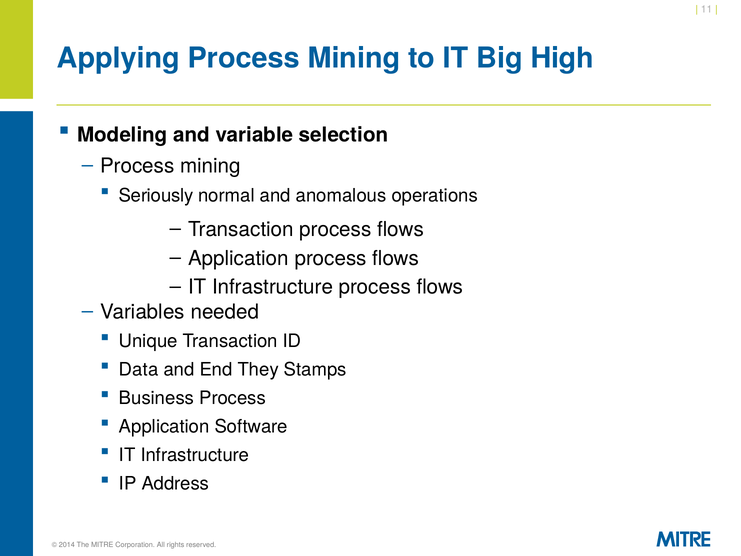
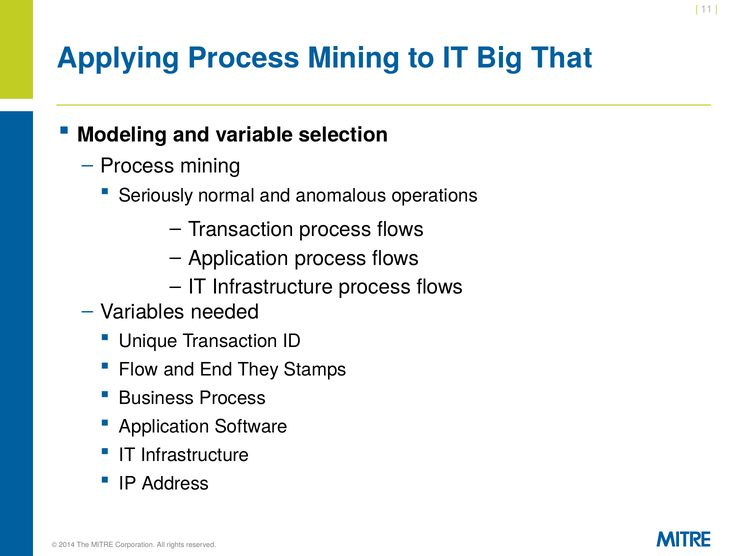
High: High -> That
Data: Data -> Flow
